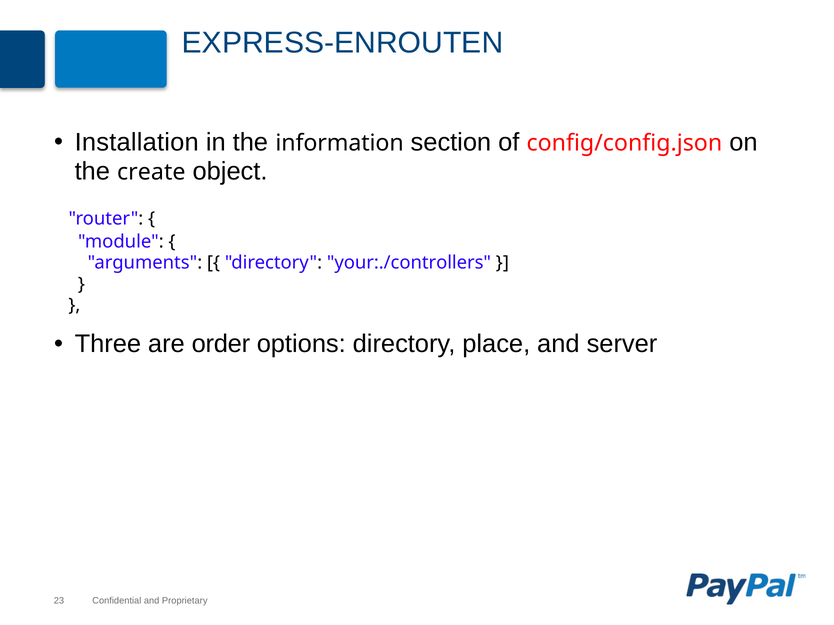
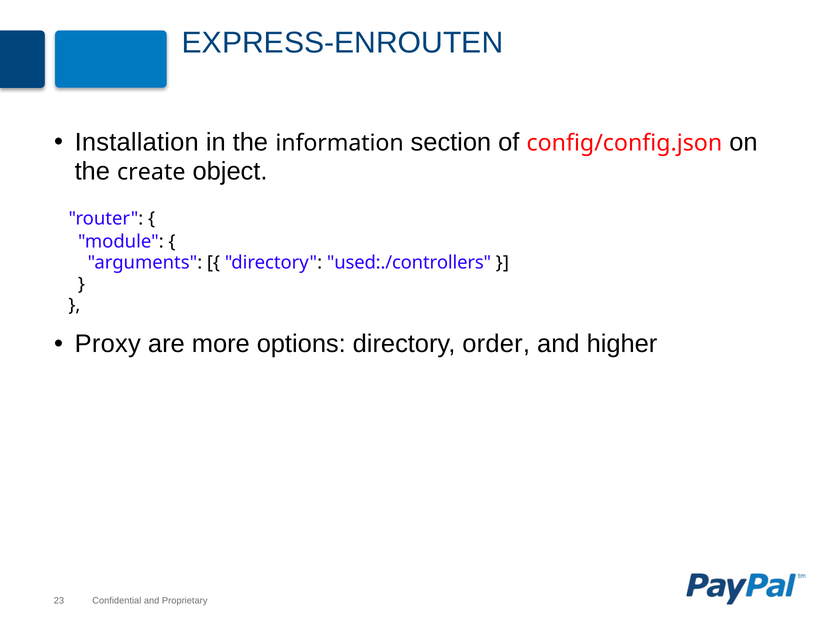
your:./controllers: your:./controllers -> used:./controllers
Three: Three -> Proxy
order: order -> more
place: place -> order
server: server -> higher
